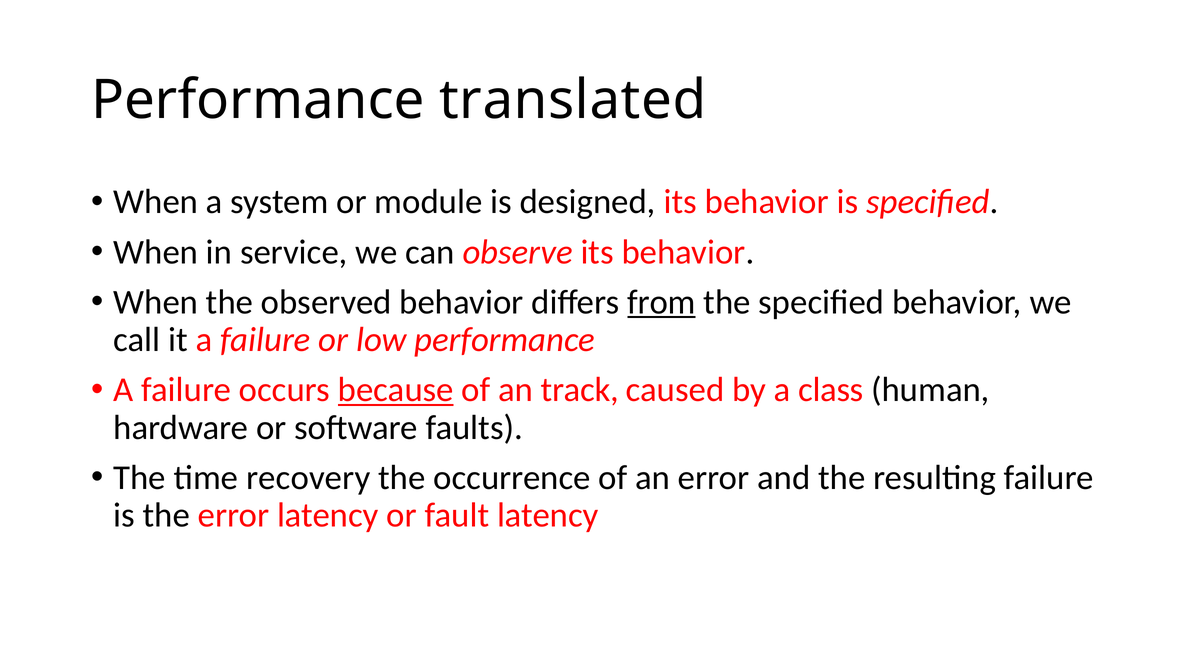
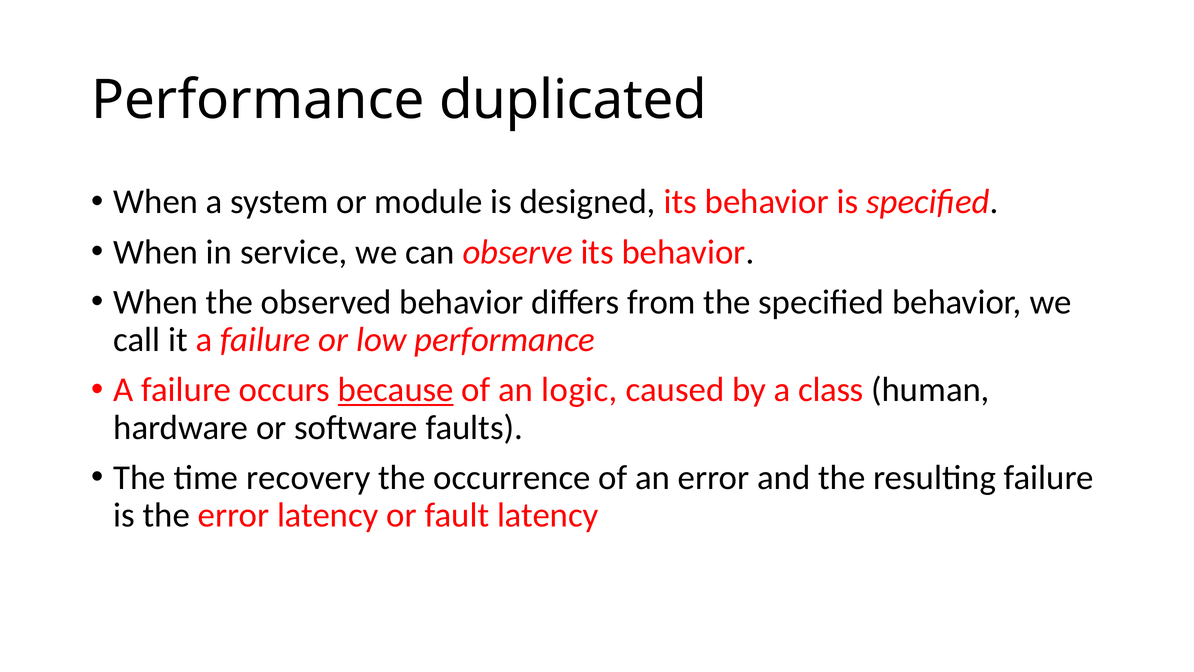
translated: translated -> duplicated
from underline: present -> none
track: track -> logic
